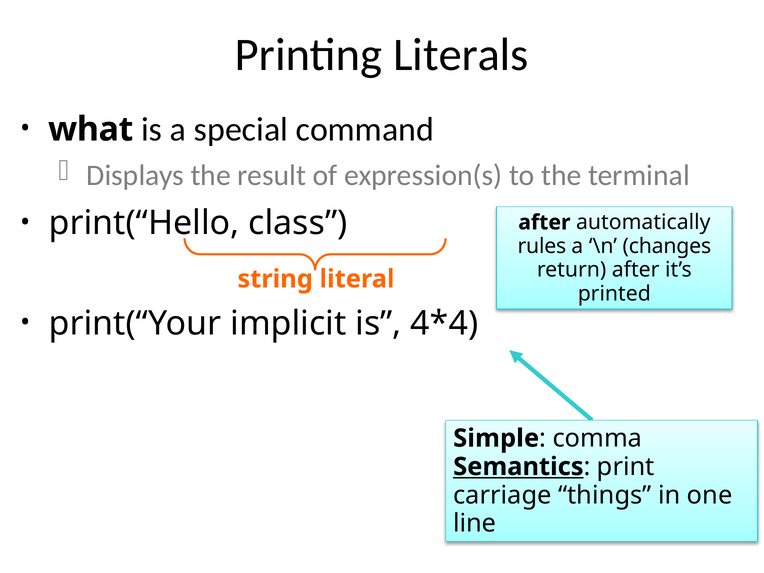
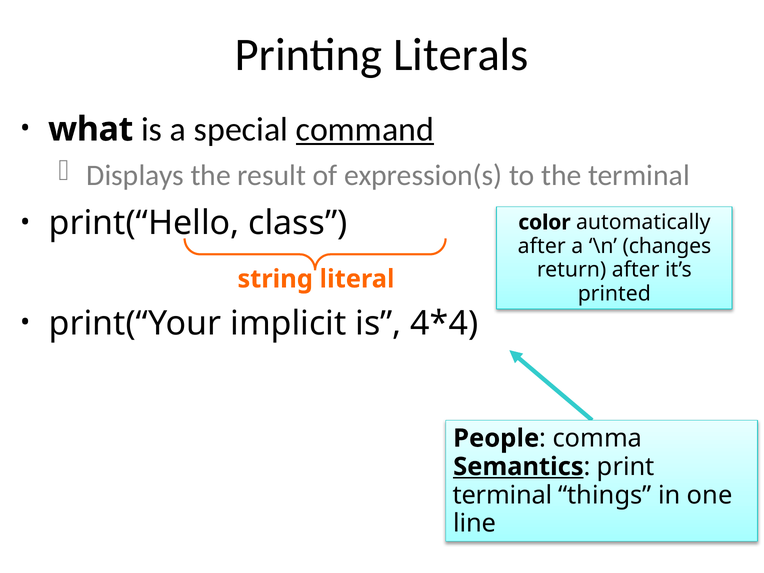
command underline: none -> present
after at (544, 222): after -> color
rules at (542, 246): rules -> after
Simple: Simple -> People
carriage at (502, 495): carriage -> terminal
